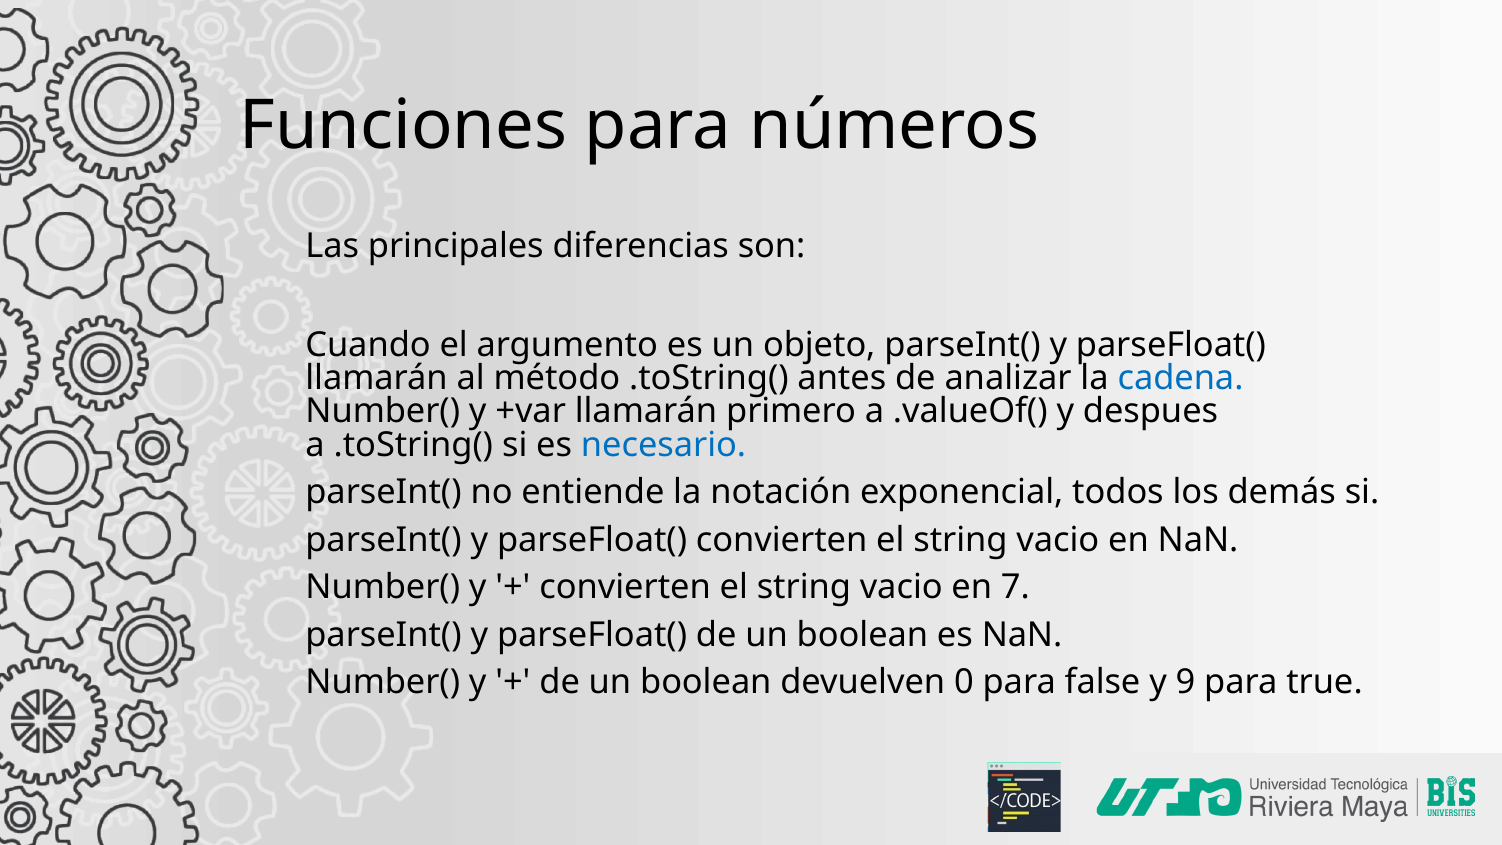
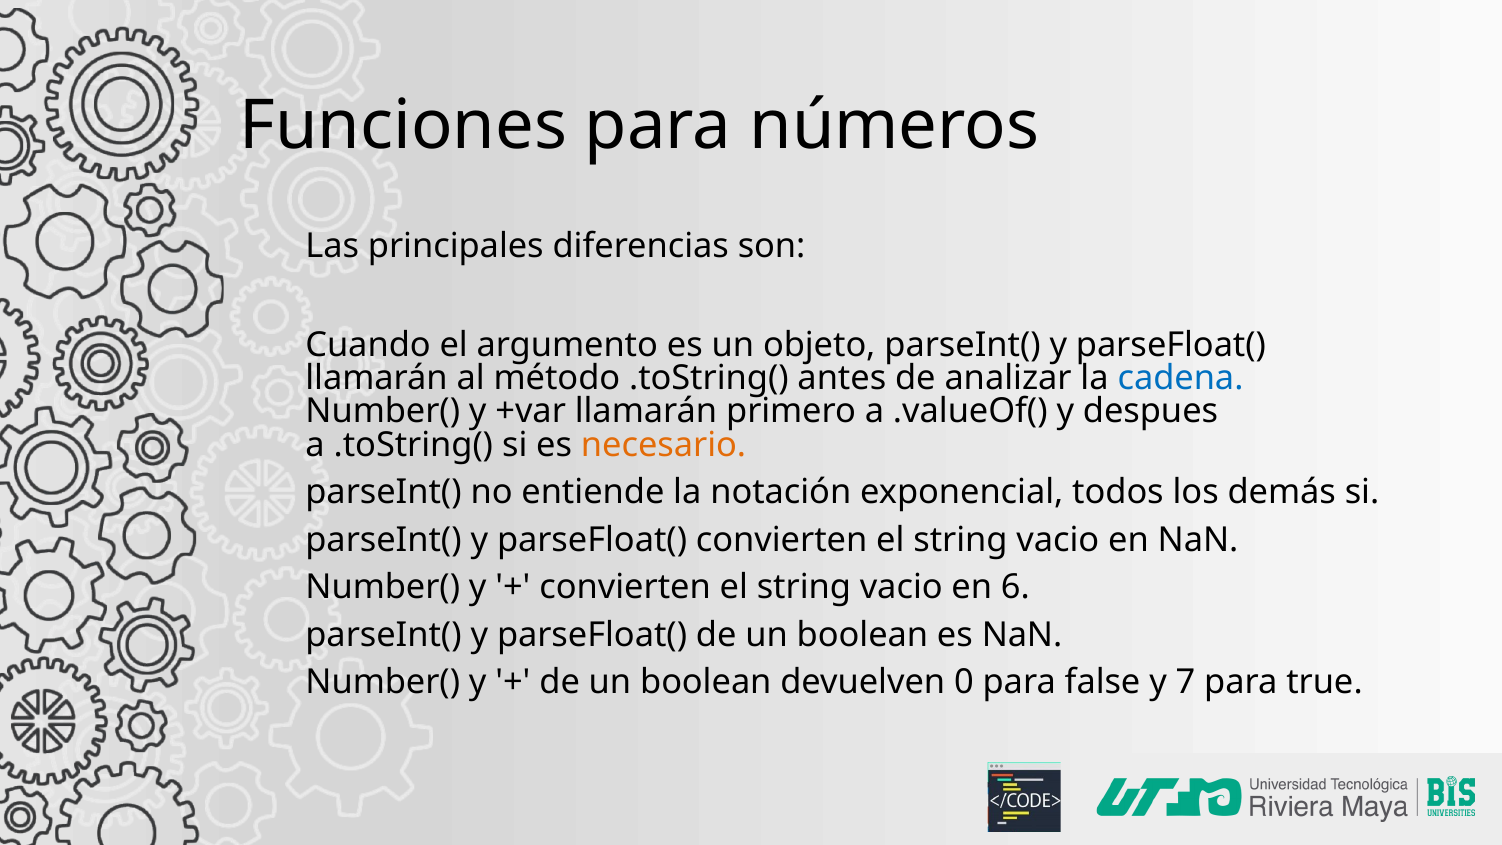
necesario colour: blue -> orange
7: 7 -> 6
9: 9 -> 7
